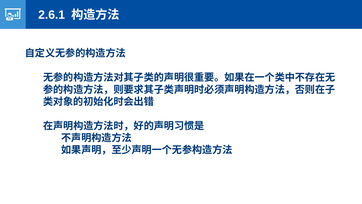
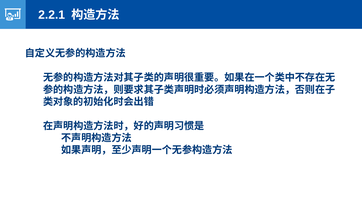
2.6.1: 2.6.1 -> 2.2.1
